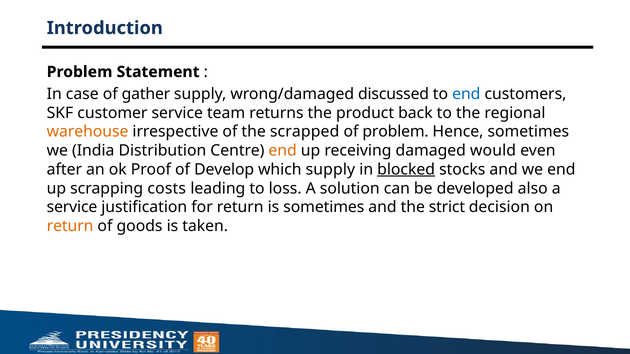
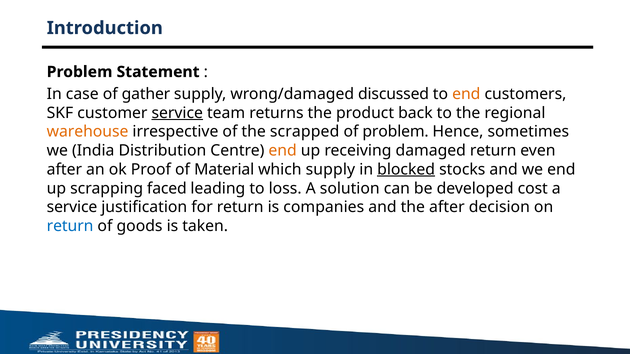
end at (466, 94) colour: blue -> orange
service at (177, 113) underline: none -> present
damaged would: would -> return
Develop: Develop -> Material
costs: costs -> faced
also: also -> cost
is sometimes: sometimes -> companies
the strict: strict -> after
return at (70, 226) colour: orange -> blue
